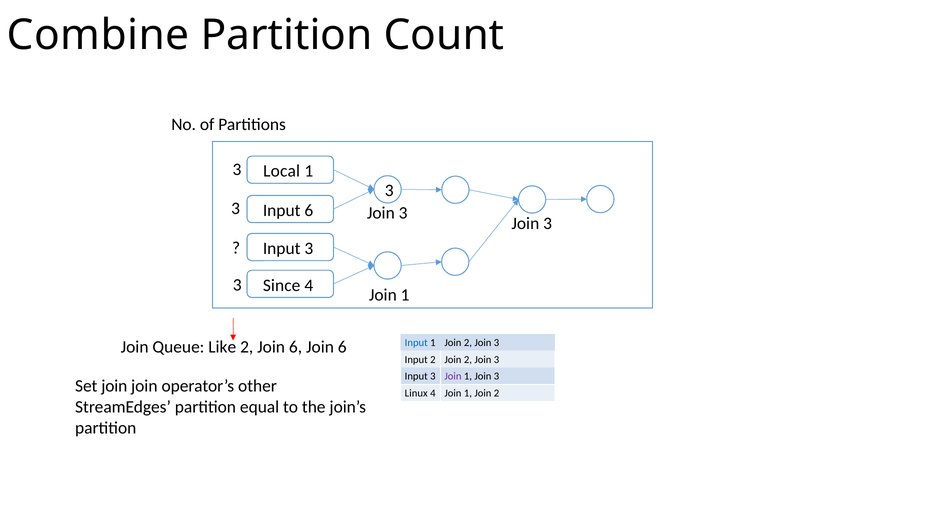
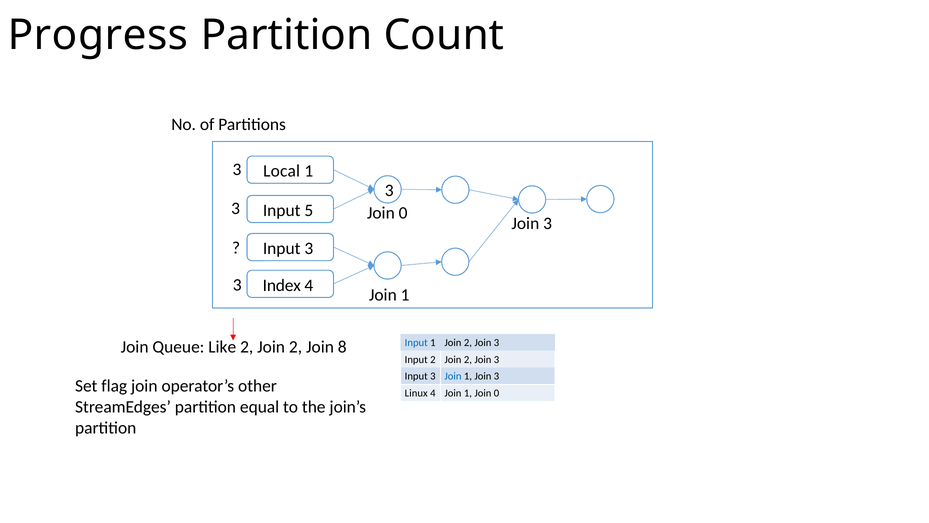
Combine: Combine -> Progress
Input 6: 6 -> 5
3 at (403, 213): 3 -> 0
Since: Since -> Index
6 at (296, 347): 6 -> 2
6 at (342, 347): 6 -> 8
Join at (453, 376) colour: purple -> blue
Set join: join -> flag
2 at (497, 393): 2 -> 0
